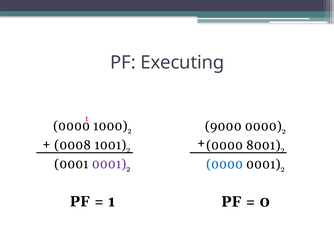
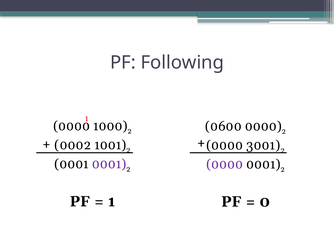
Executing: Executing -> Following
9000: 9000 -> 0600
0008: 0008 -> 0002
8001: 8001 -> 3001
0000 at (225, 165) colour: blue -> purple
